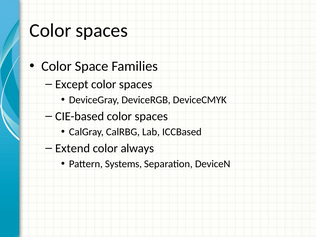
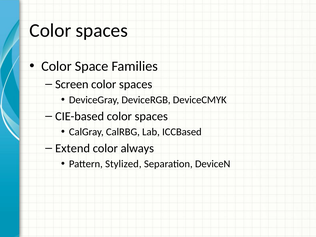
Except: Except -> Screen
Systems: Systems -> Stylized
